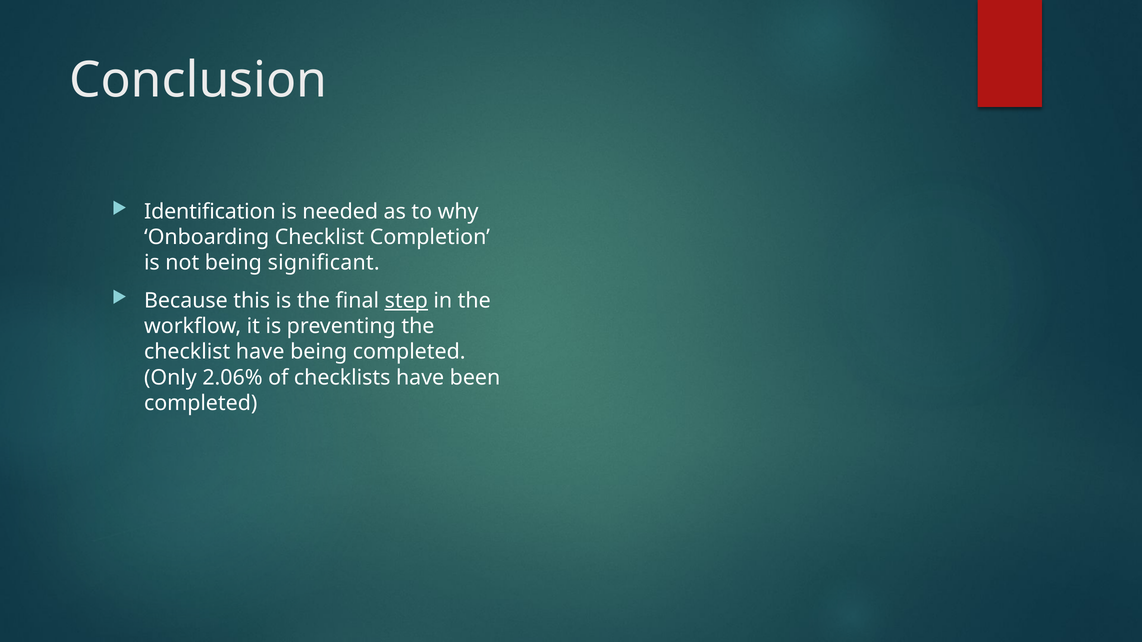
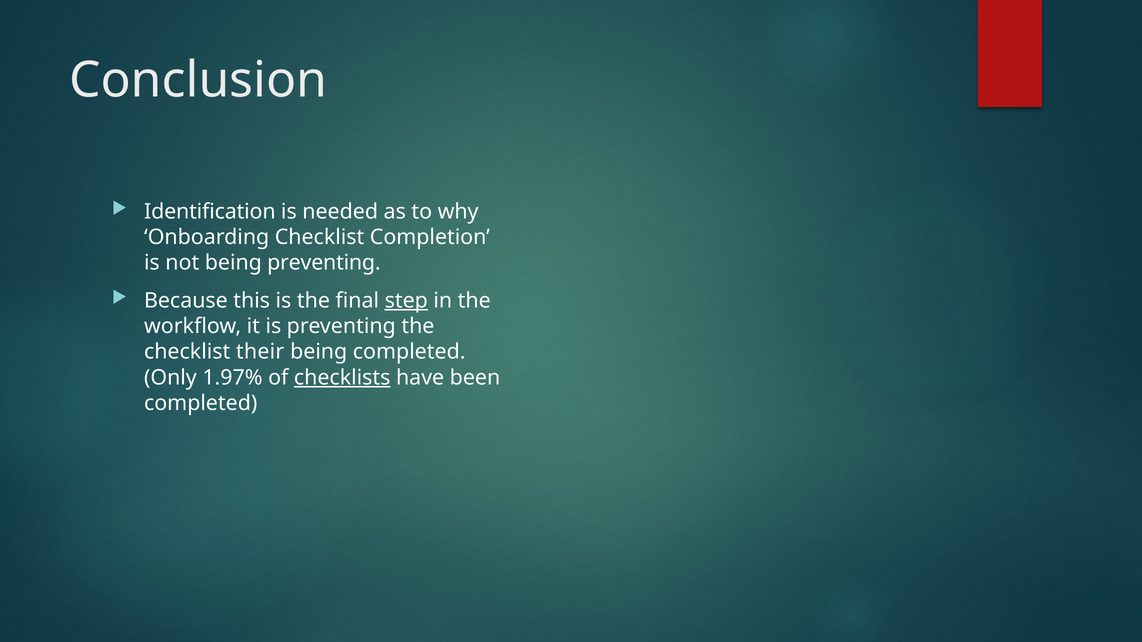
being significant: significant -> preventing
checklist have: have -> their
2.06%: 2.06% -> 1.97%
checklists underline: none -> present
